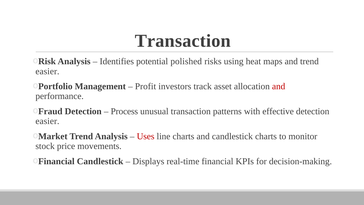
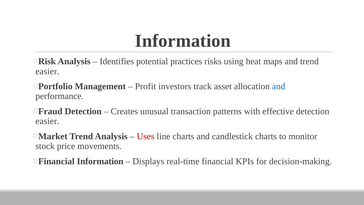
Transaction at (183, 41): Transaction -> Information
polished: polished -> practices
and at (279, 86) colour: red -> blue
Process: Process -> Creates
Candlestick at (100, 161): Candlestick -> Information
